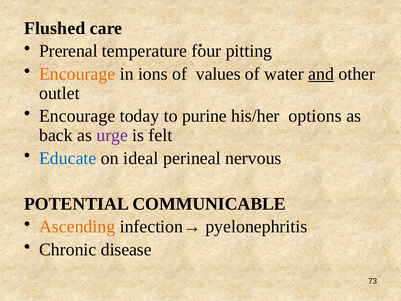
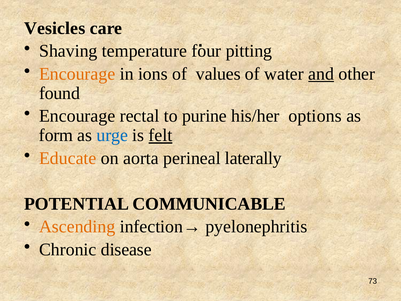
Flushed: Flushed -> Vesicles
Prerenal: Prerenal -> Shaving
outlet: outlet -> found
today: today -> rectal
back: back -> form
urge colour: purple -> blue
felt underline: none -> present
Educate colour: blue -> orange
ideal: ideal -> aorta
nervous: nervous -> laterally
